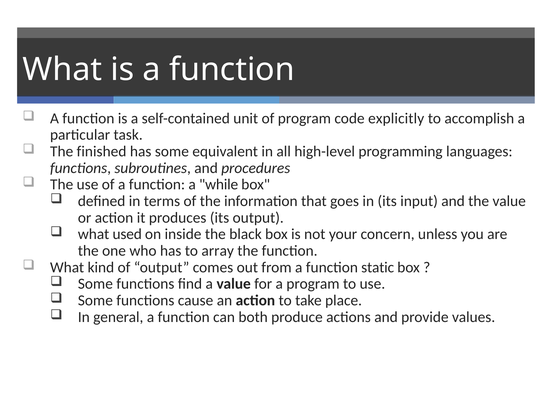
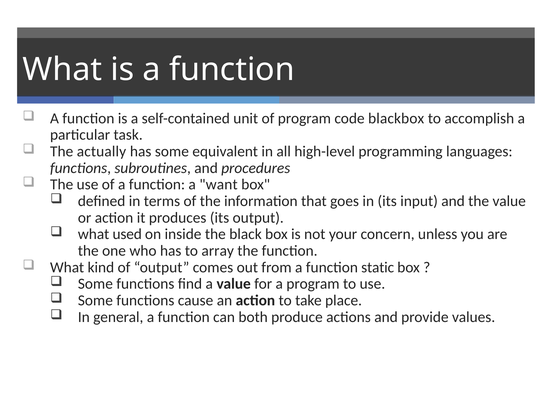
explicitly: explicitly -> blackbox
finished: finished -> actually
while: while -> want
